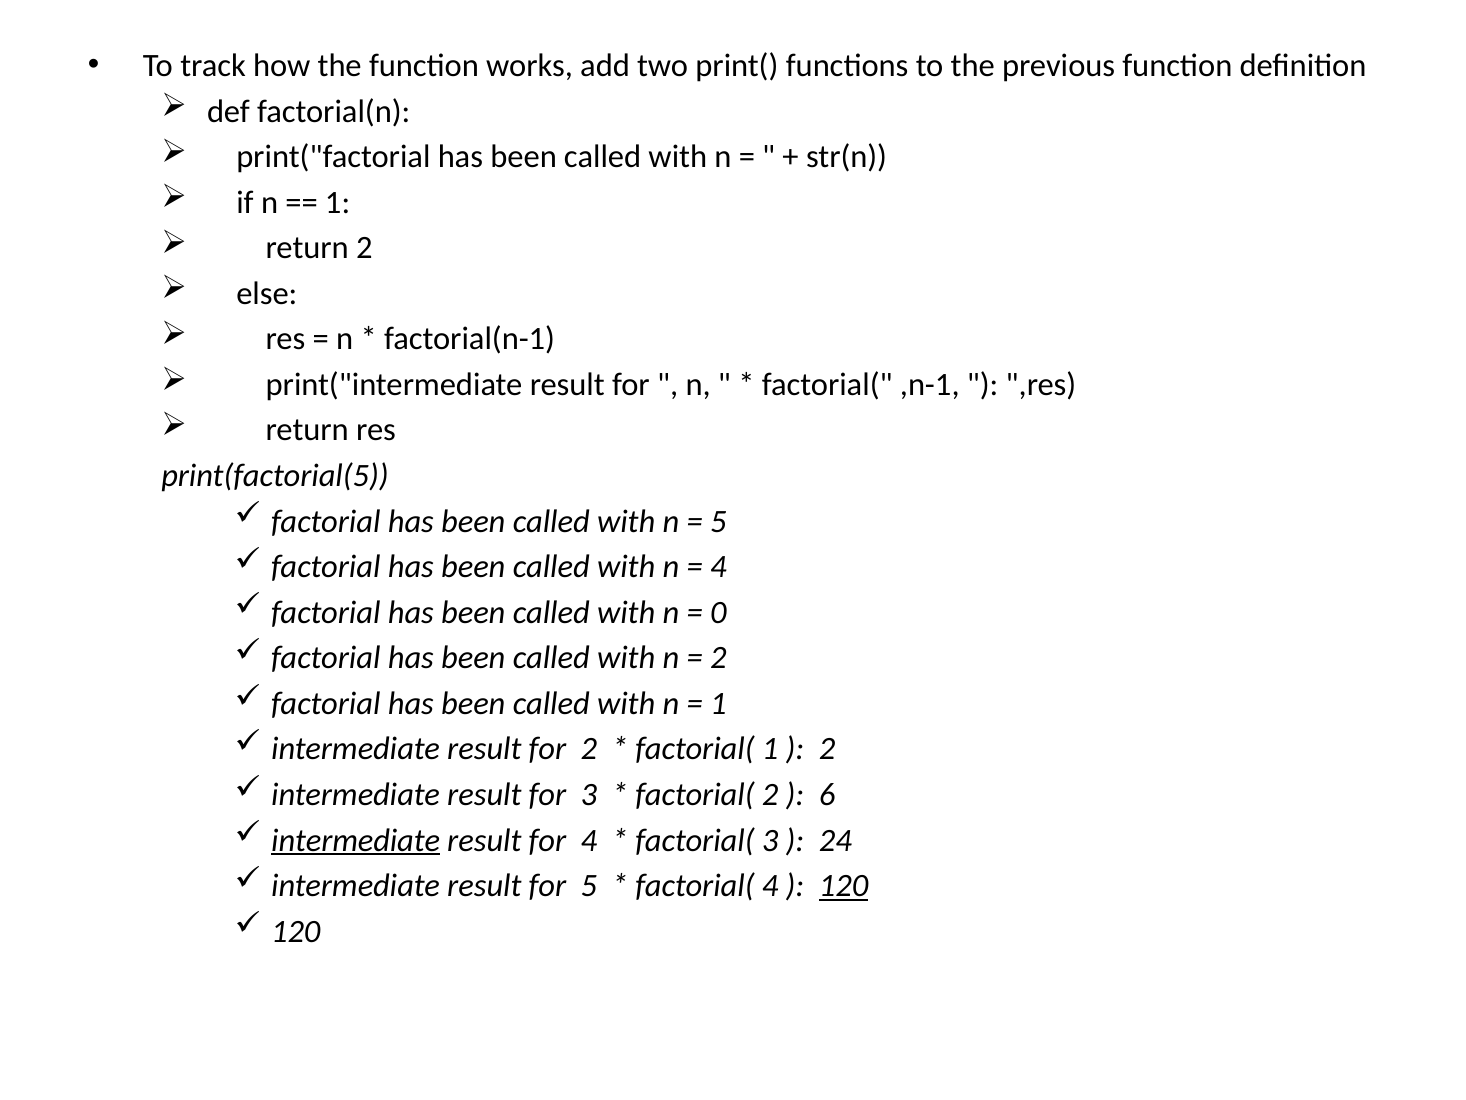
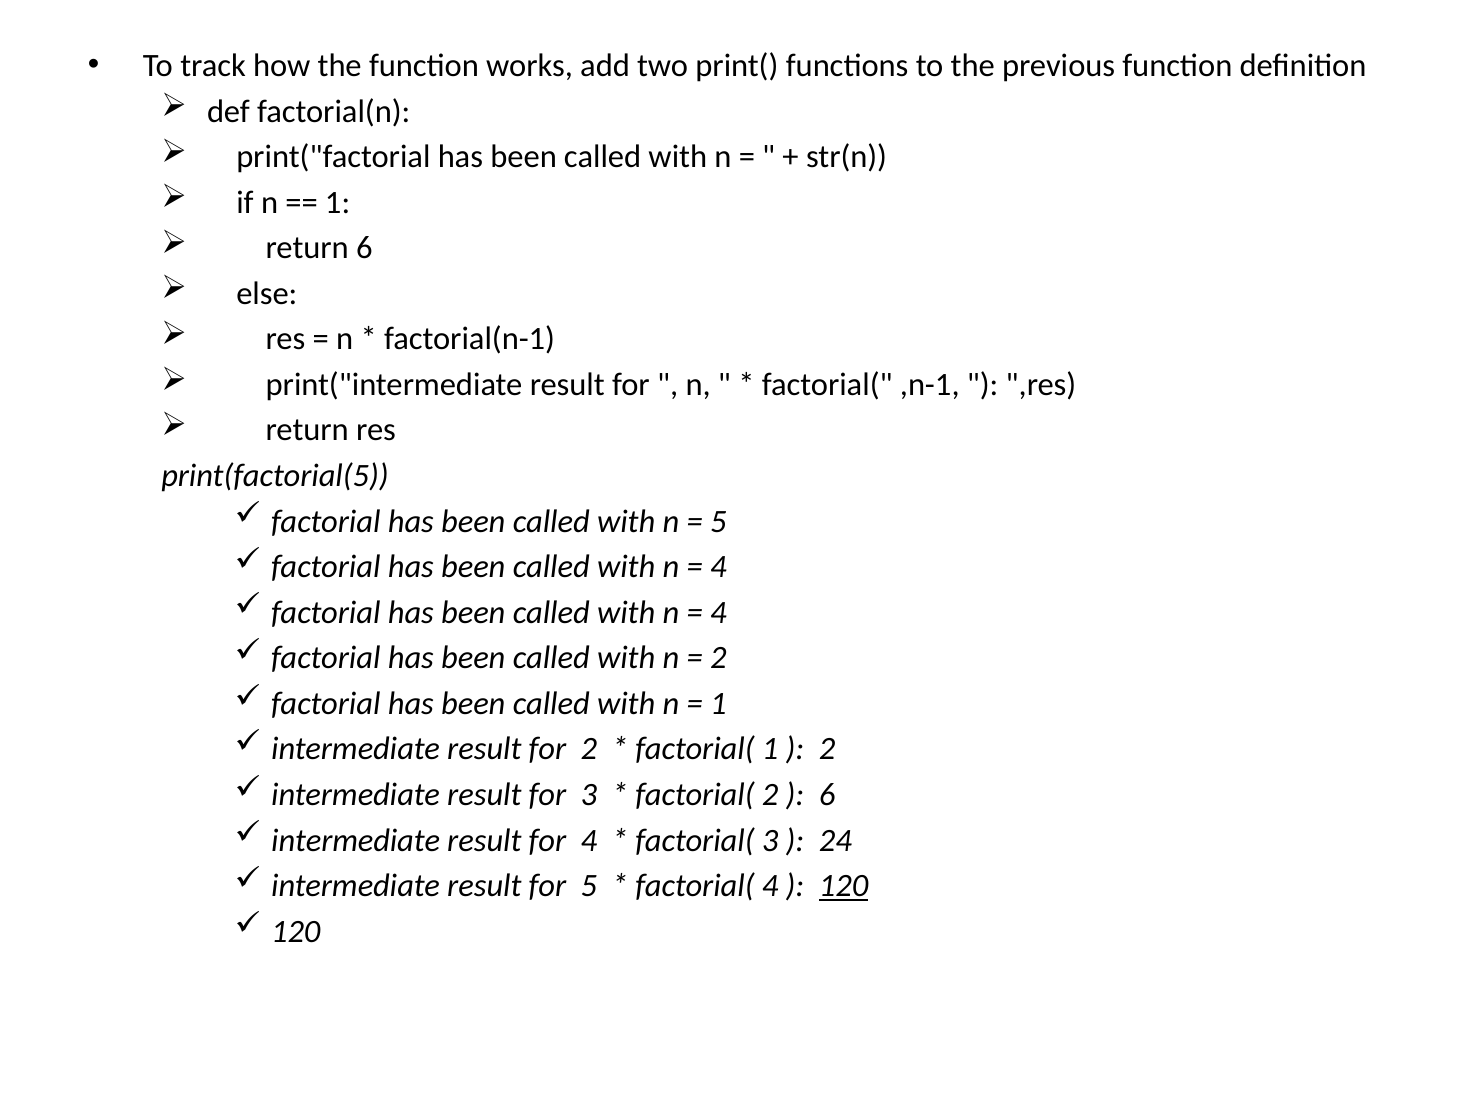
return 2: 2 -> 6
0 at (718, 612): 0 -> 4
intermediate at (356, 840) underline: present -> none
